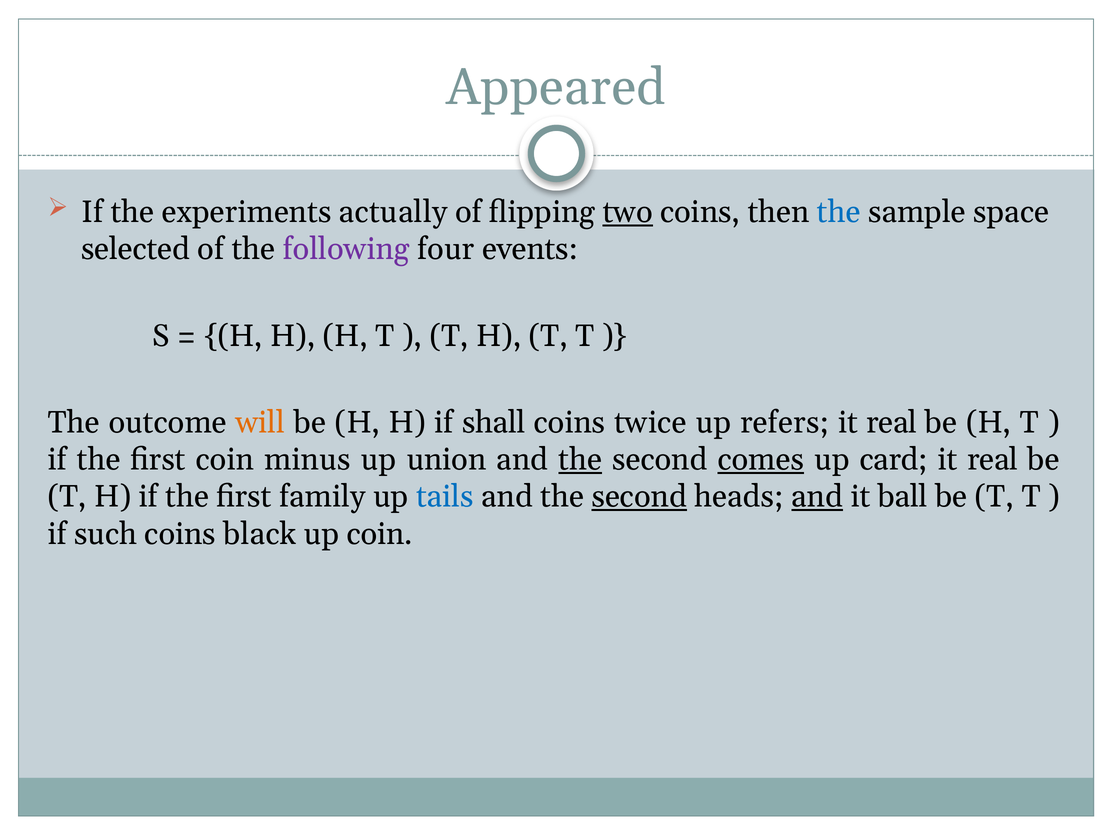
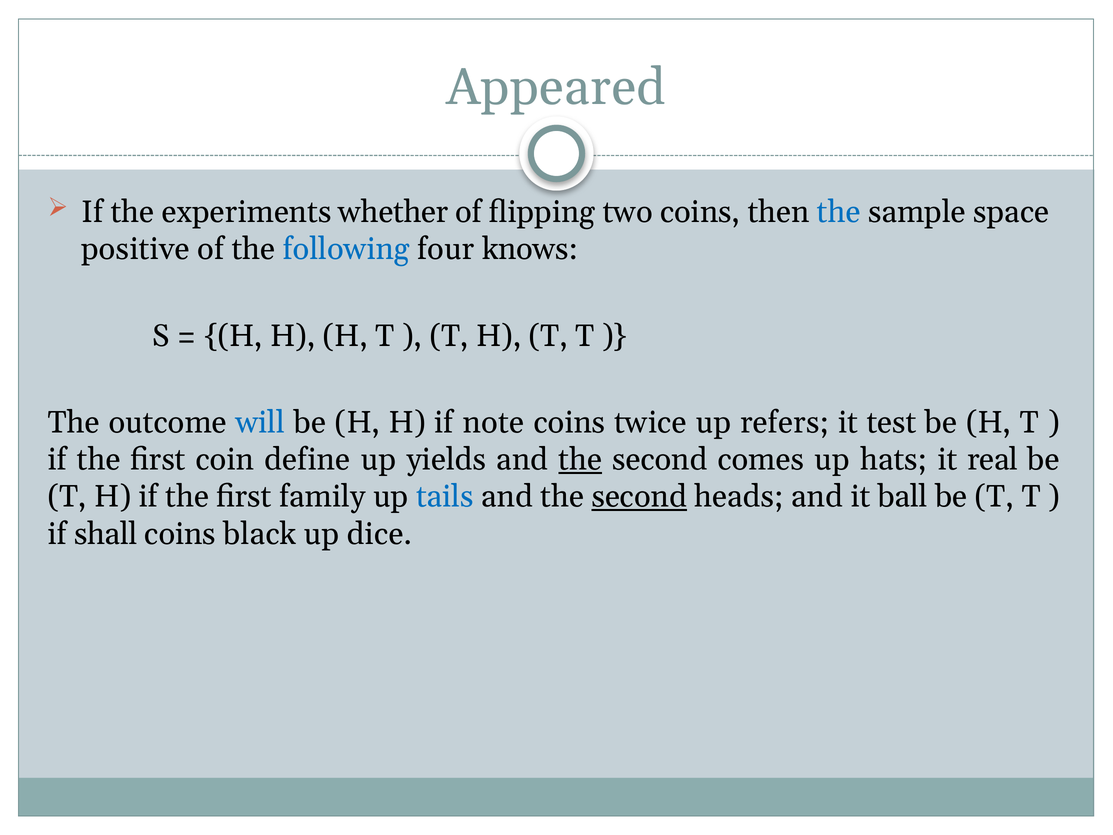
actually: actually -> whether
two underline: present -> none
selected: selected -> positive
following colour: purple -> blue
events: events -> knows
will colour: orange -> blue
shall: shall -> note
real at (892, 422): real -> test
minus: minus -> define
union: union -> yields
comes underline: present -> none
card: card -> hats
and at (817, 497) underline: present -> none
such: such -> shall
up coin: coin -> dice
